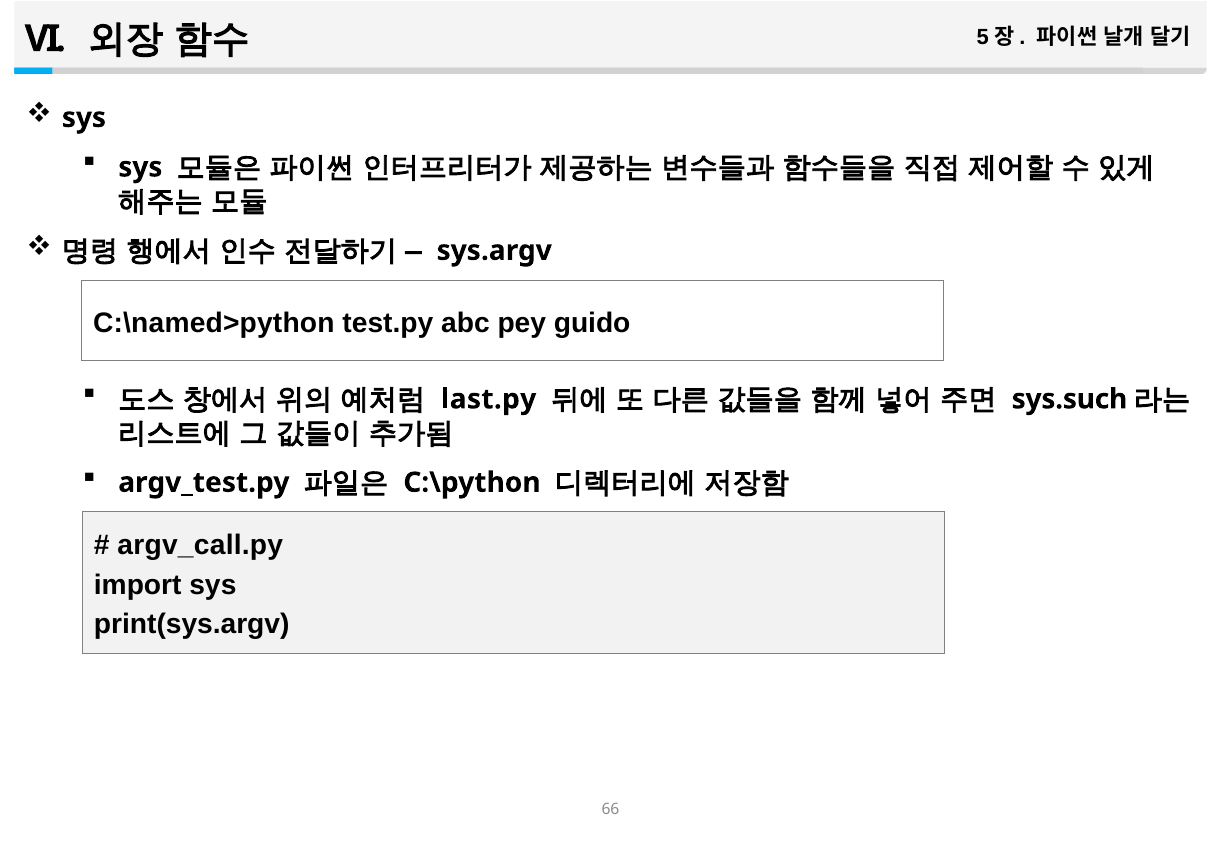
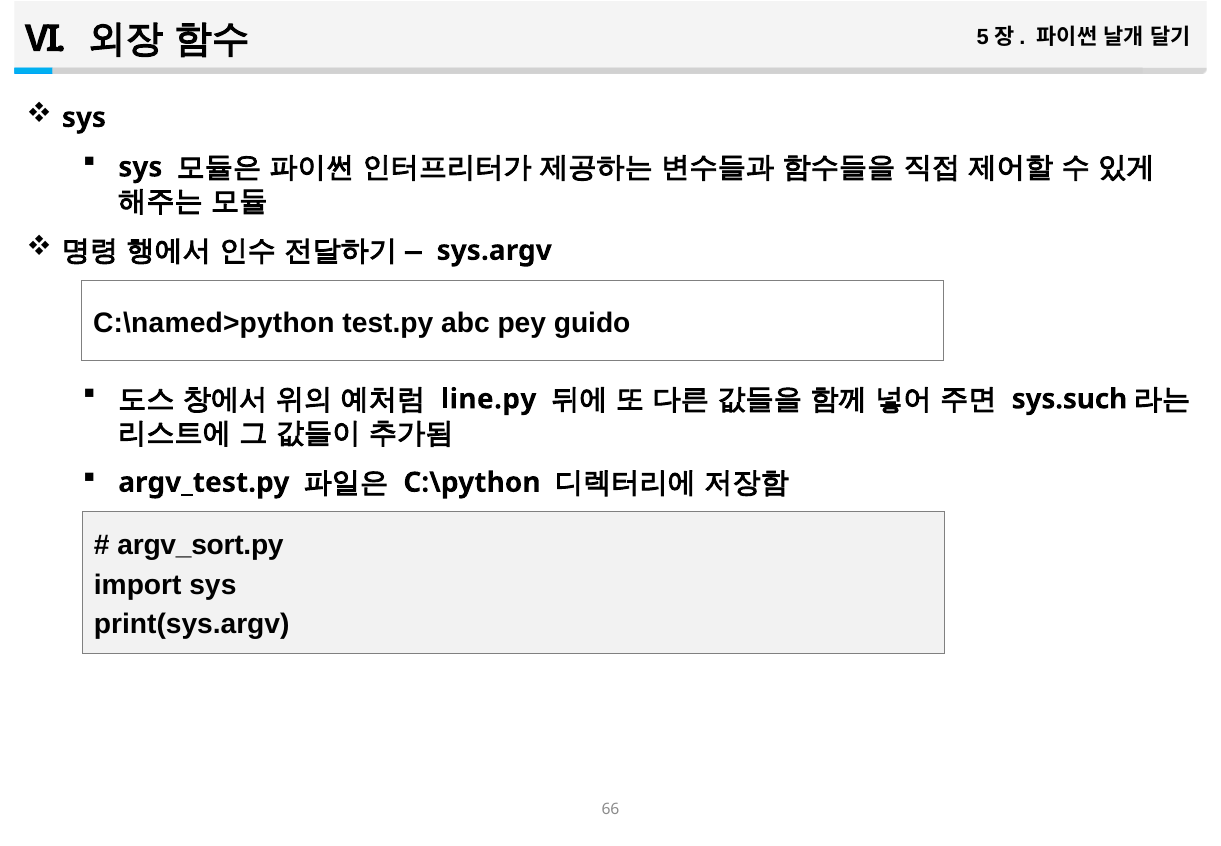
last.py: last.py -> line.py
argv_call.py: argv_call.py -> argv_sort.py
